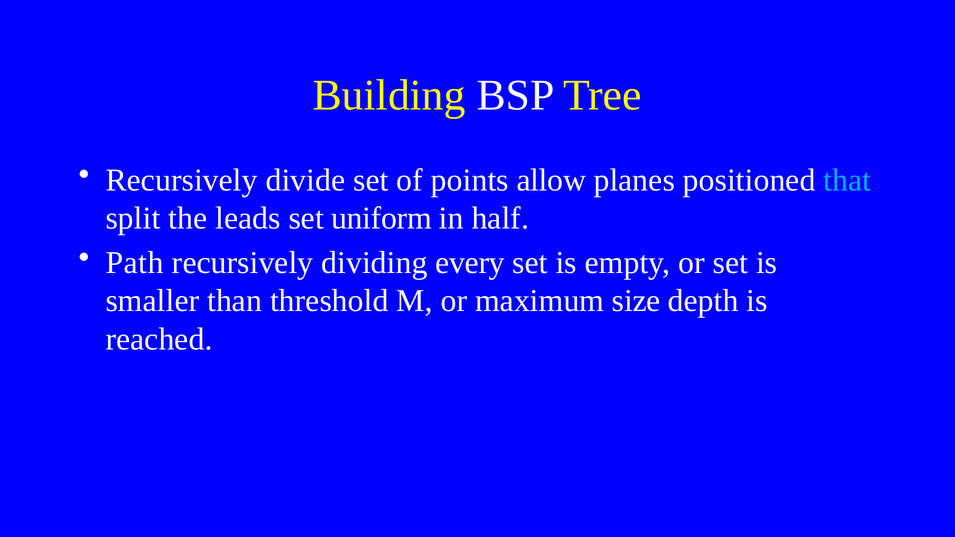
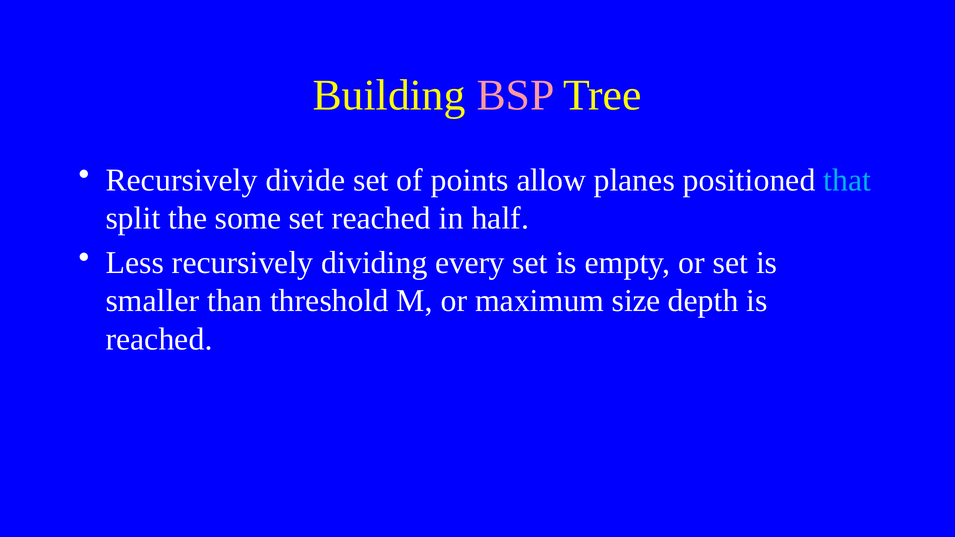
BSP colour: white -> pink
leads: leads -> some
set uniform: uniform -> reached
Path: Path -> Less
